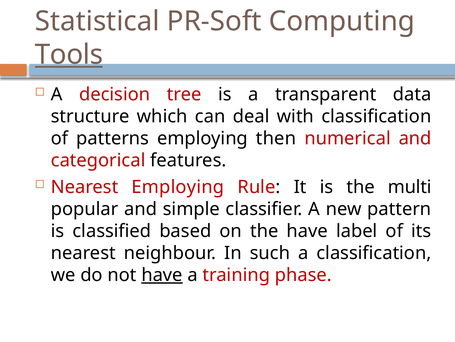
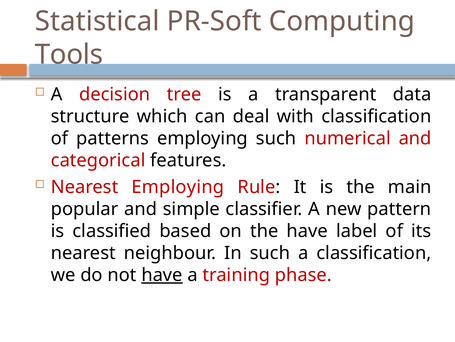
Tools underline: present -> none
employing then: then -> such
multi: multi -> main
